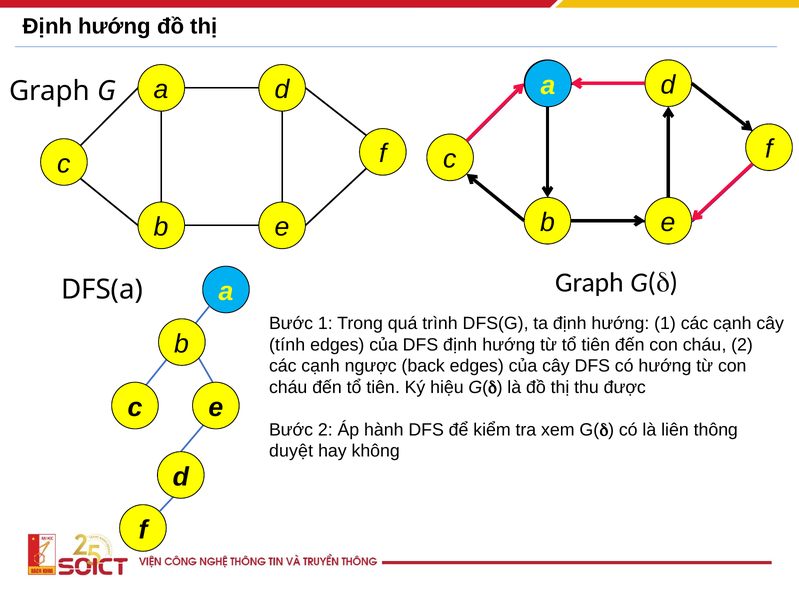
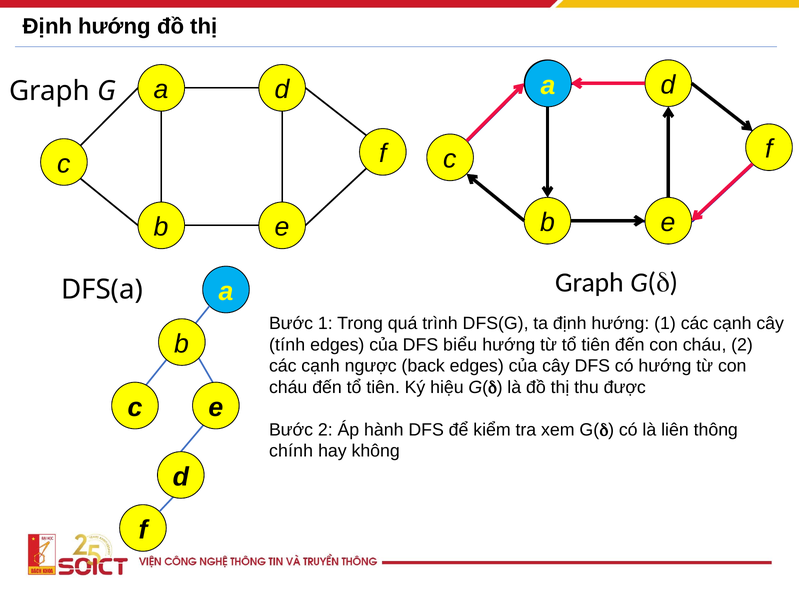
DFS định: định -> biểu
duyệt: duyệt -> chính
